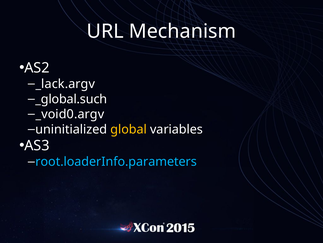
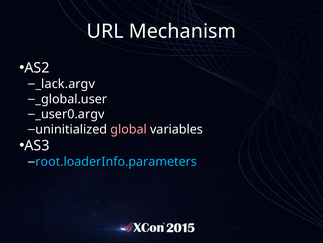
_global.such: _global.such -> _global.user
_void0.argv: _void0.argv -> _user0.argv
global colour: yellow -> pink
